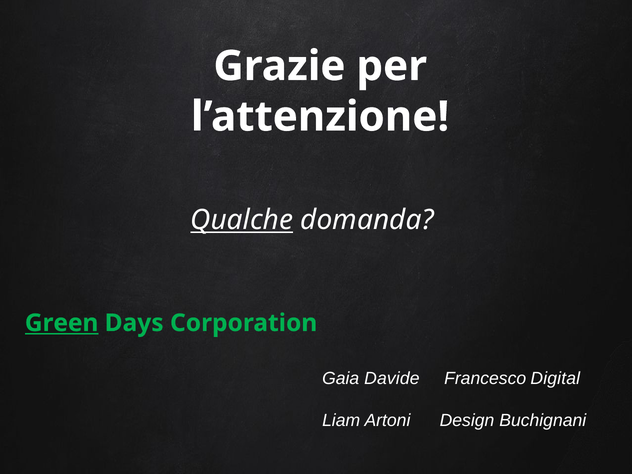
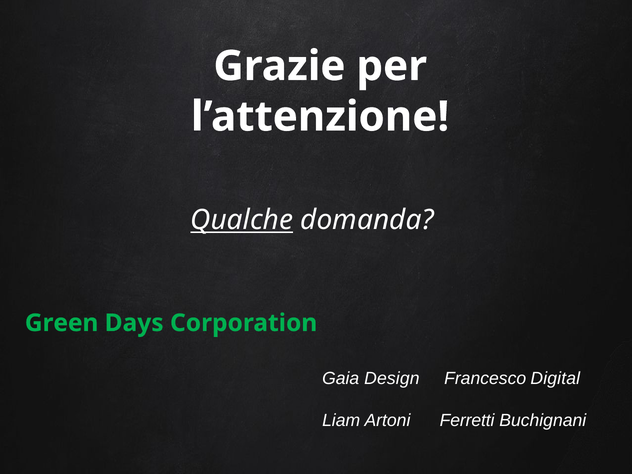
Green underline: present -> none
Davide: Davide -> Design
Design: Design -> Ferretti
